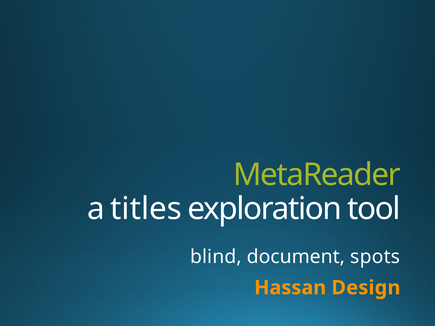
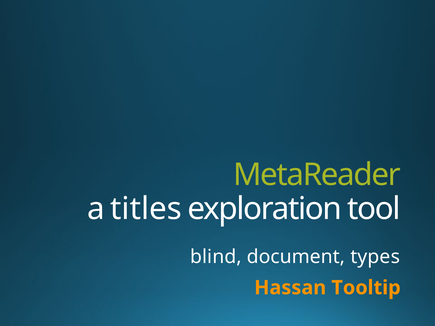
spots: spots -> types
Design: Design -> Tooltip
